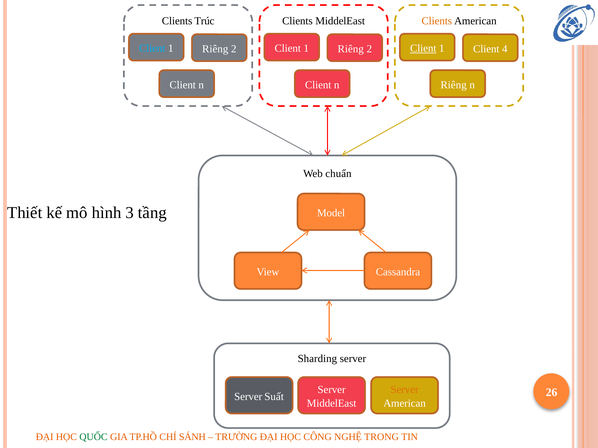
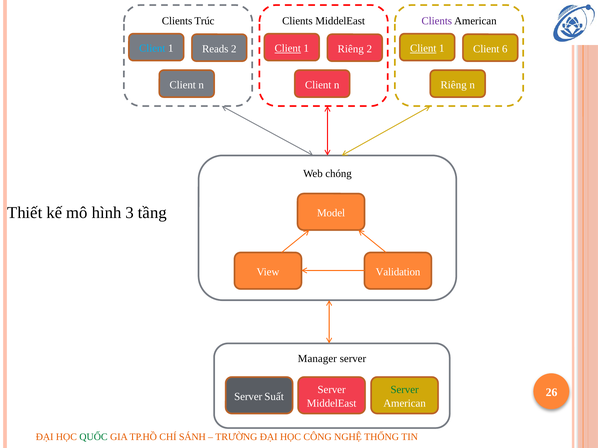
Clients at (437, 21) colour: orange -> purple
Riêng at (215, 49): Riêng -> Reads
Client at (288, 48) underline: none -> present
4: 4 -> 6
chuẩn: chuẩn -> chóng
Cassandra: Cassandra -> Validation
Sharding: Sharding -> Manager
Server at (405, 390) colour: orange -> green
TRONG: TRONG -> THỐNG
